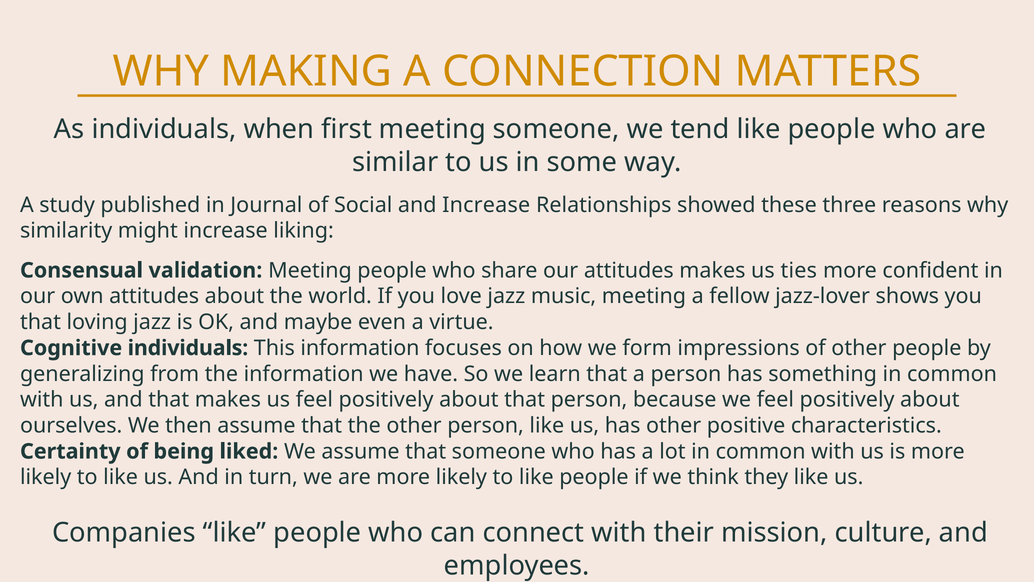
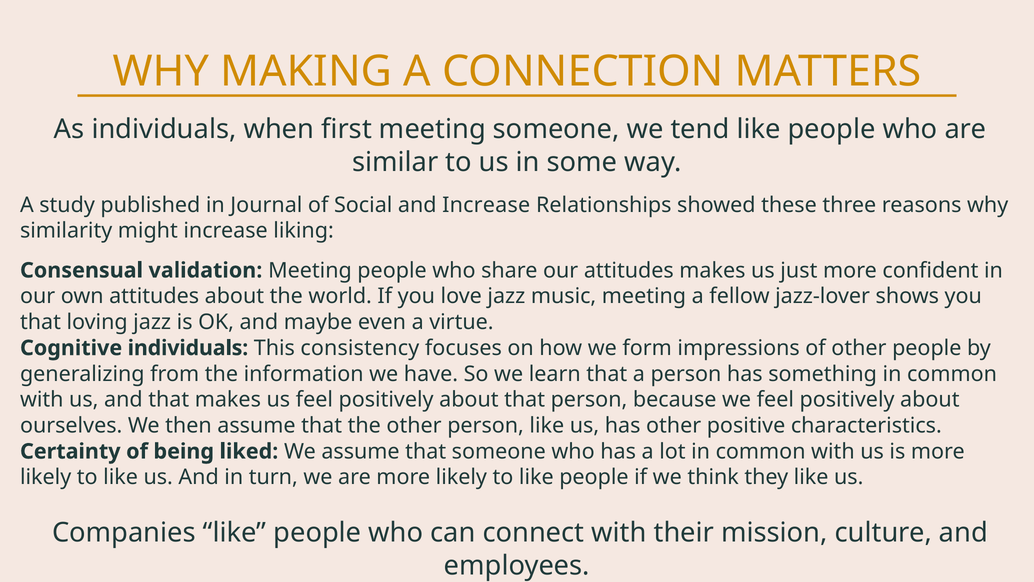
ties: ties -> just
This information: information -> consistency
